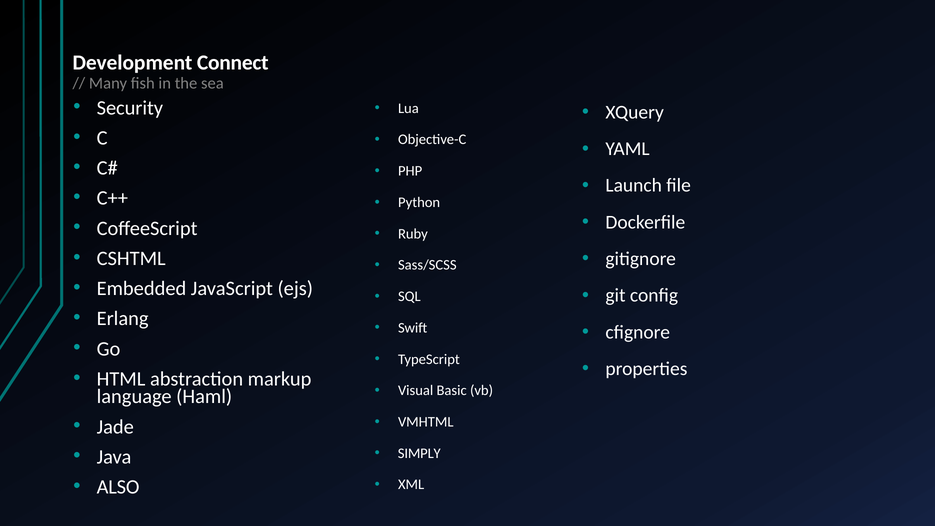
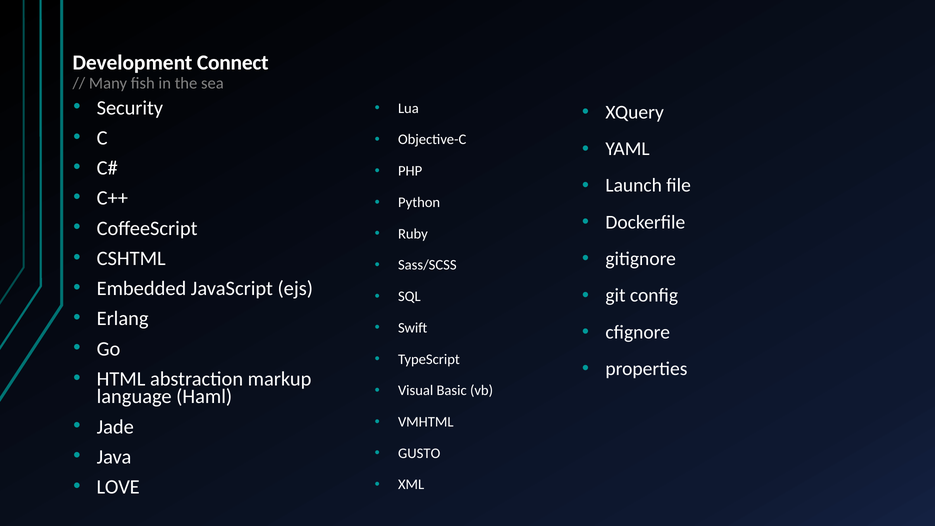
SIMPLY: SIMPLY -> GUSTO
ALSO: ALSO -> LOVE
